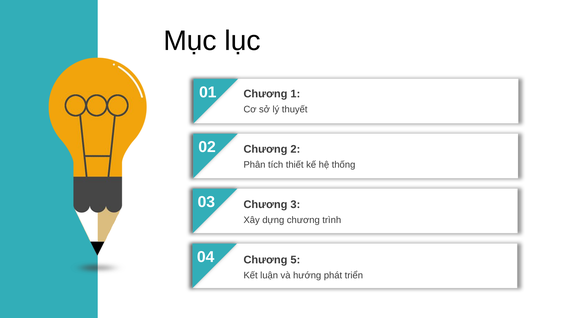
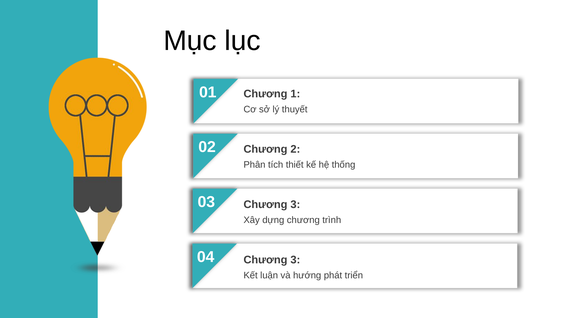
5 at (295, 260): 5 -> 3
